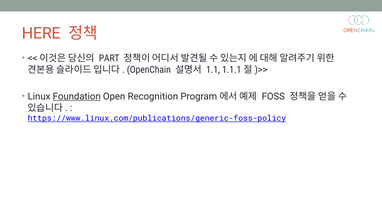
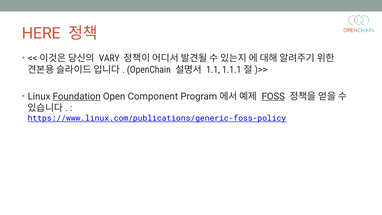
PART: PART -> VARY
Recognition: Recognition -> Component
FOSS underline: none -> present
